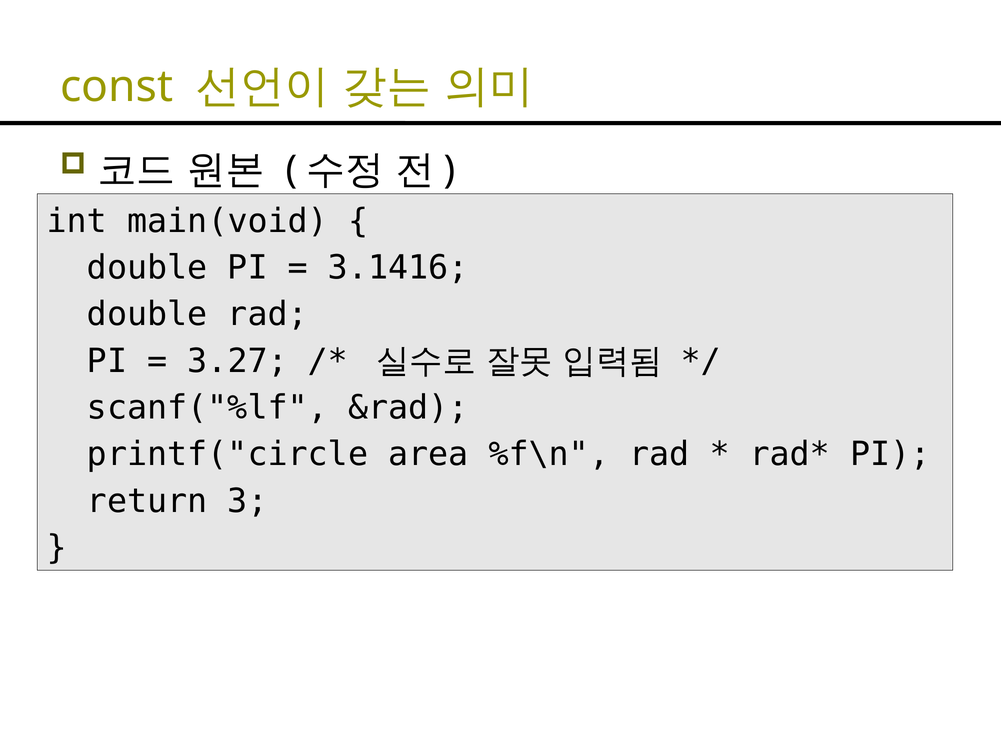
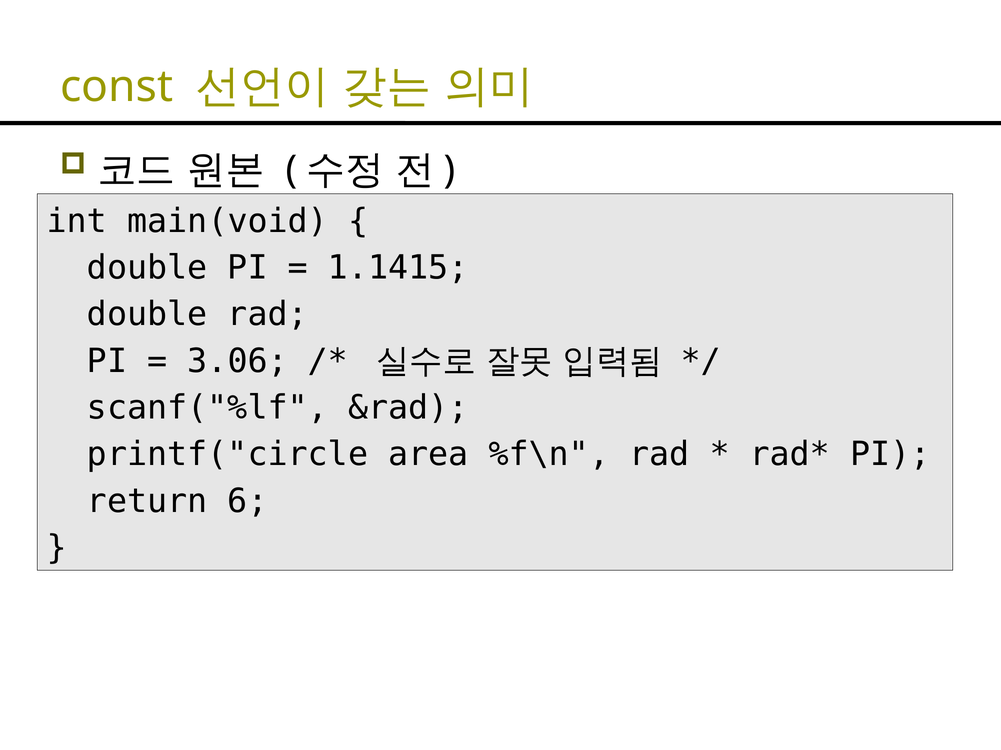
3.1416: 3.1416 -> 1.1415
3.27: 3.27 -> 3.06
3: 3 -> 6
